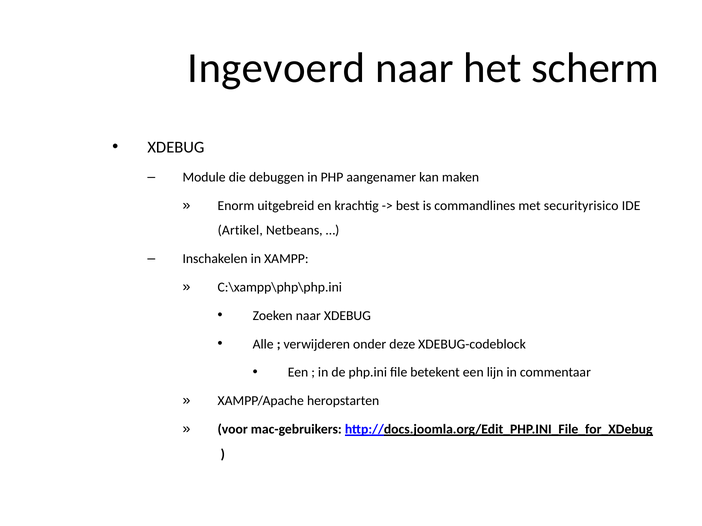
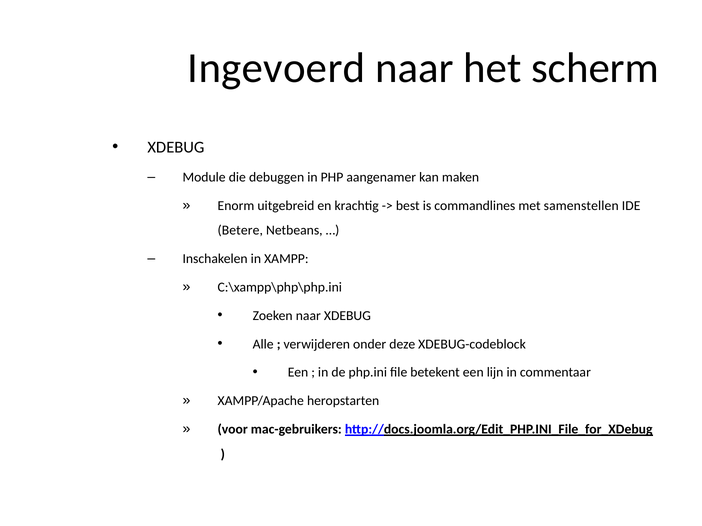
securityrisico: securityrisico -> samenstellen
Artikel: Artikel -> Betere
